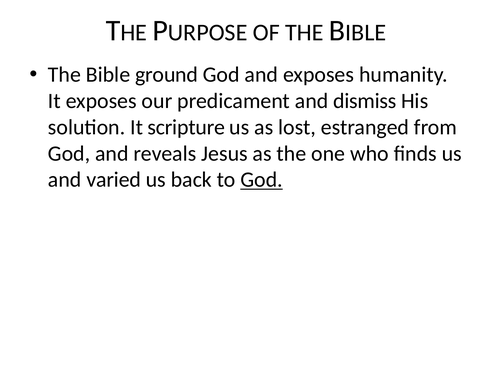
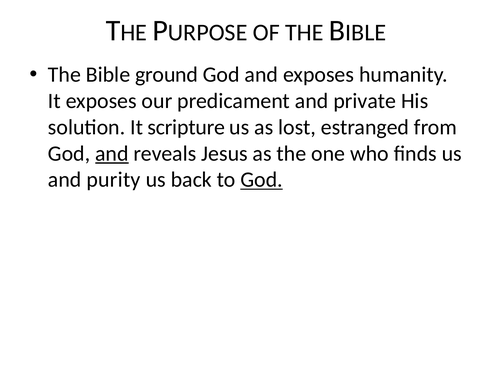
dismiss: dismiss -> private
and at (112, 154) underline: none -> present
varied: varied -> purity
